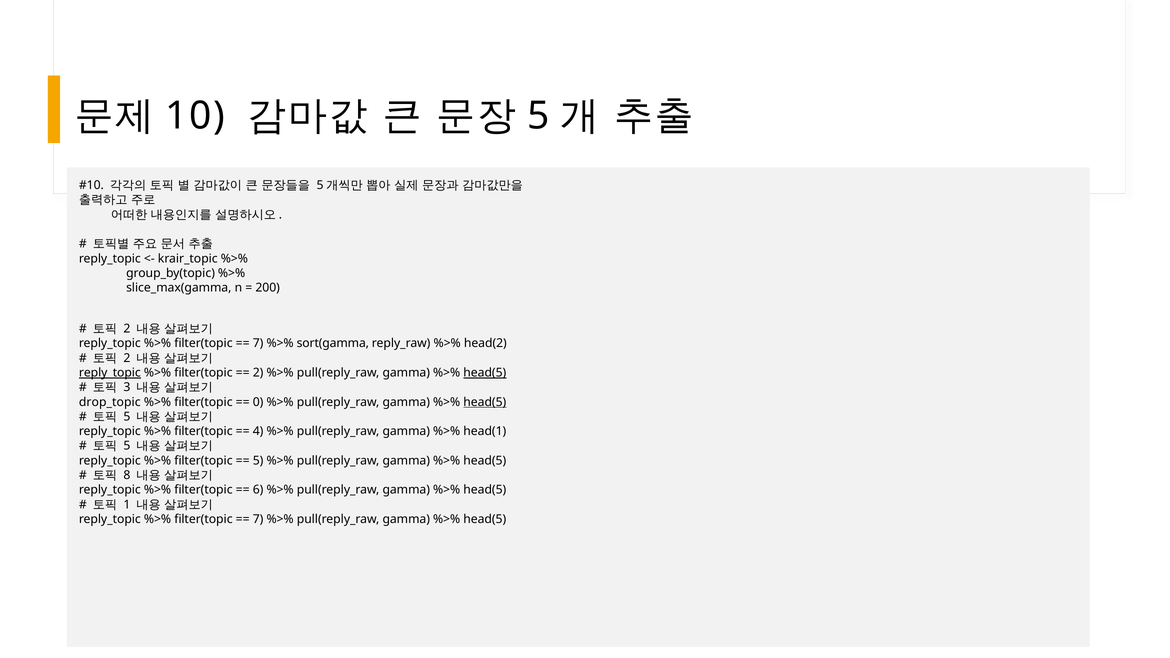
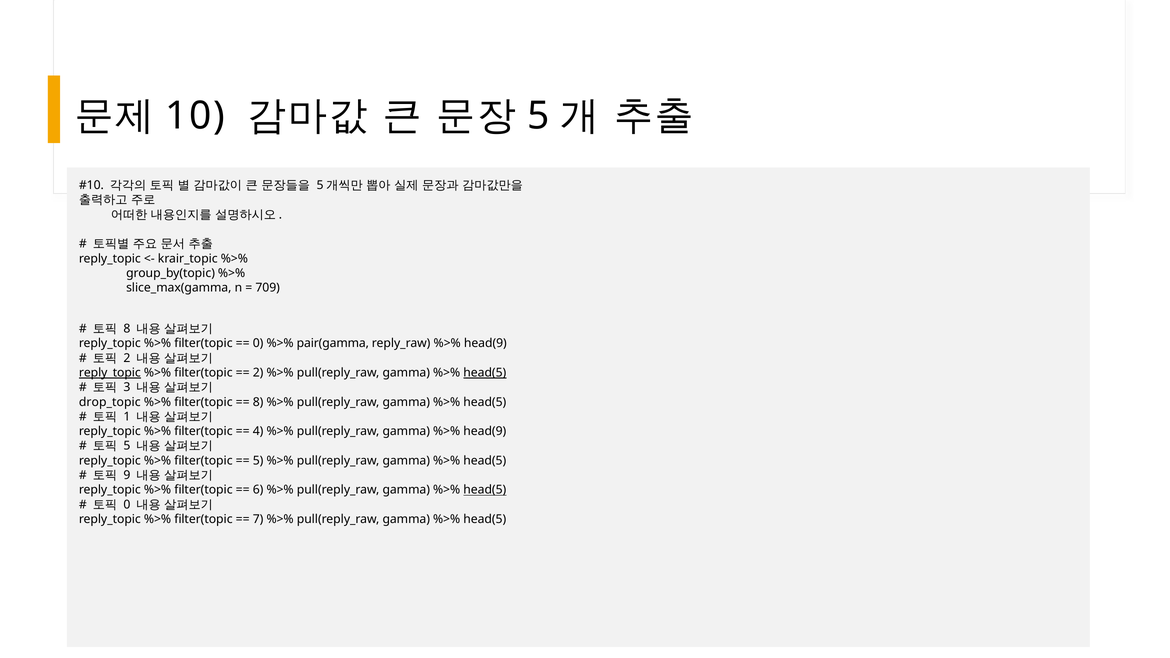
200: 200 -> 709
2 at (127, 329): 2 -> 8
7 at (258, 344): 7 -> 0
sort(gamma: sort(gamma -> pair(gamma
head(2 at (485, 344): head(2 -> head(9
0 at (258, 402): 0 -> 8
head(5 at (485, 402) underline: present -> none
5 at (127, 417): 5 -> 1
head(1 at (485, 431): head(1 -> head(9
8: 8 -> 9
head(5 at (485, 490) underline: none -> present
1 at (127, 505): 1 -> 0
